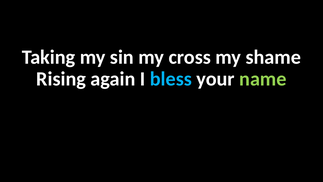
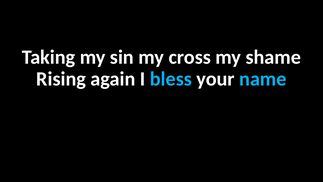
name colour: light green -> light blue
